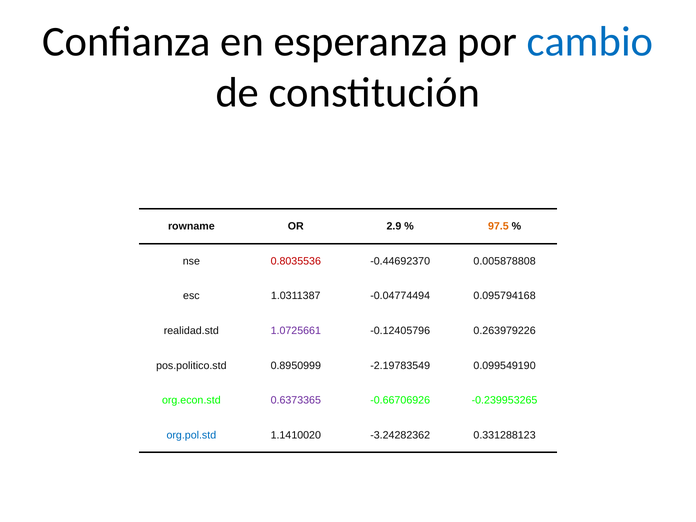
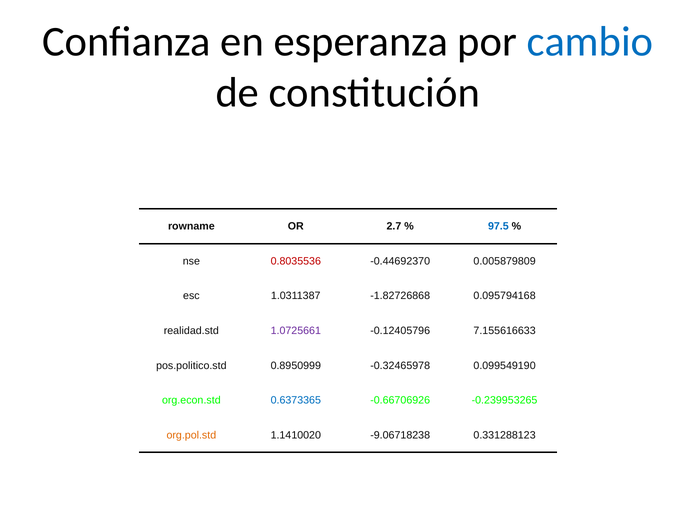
2.9: 2.9 -> 2.7
97.5 colour: orange -> blue
0.005878808: 0.005878808 -> 0.005879809
-0.04774494: -0.04774494 -> -1.82726868
0.263979226: 0.263979226 -> 7.155616633
-2.19783549: -2.19783549 -> -0.32465978
0.6373365 colour: purple -> blue
org.pol.std colour: blue -> orange
-3.24282362: -3.24282362 -> -9.06718238
